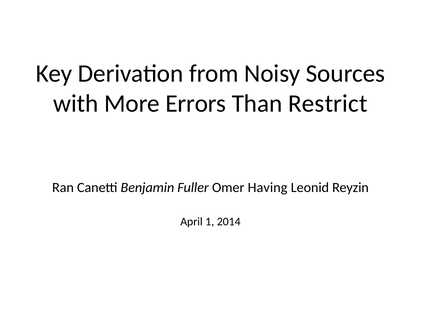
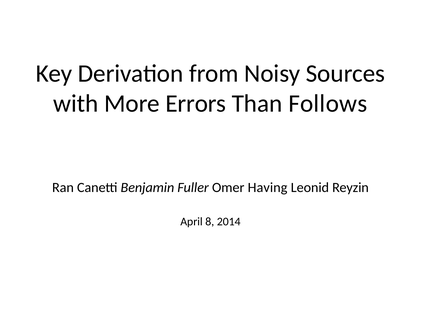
Restrict: Restrict -> Follows
1: 1 -> 8
